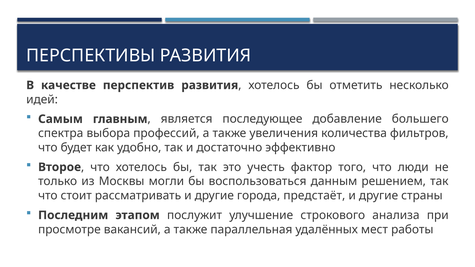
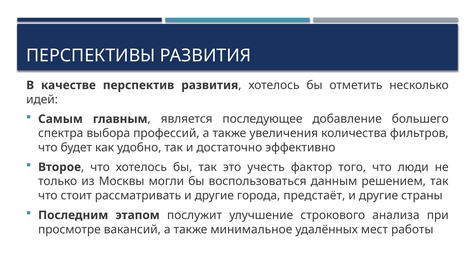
параллельная: параллельная -> минимальное
